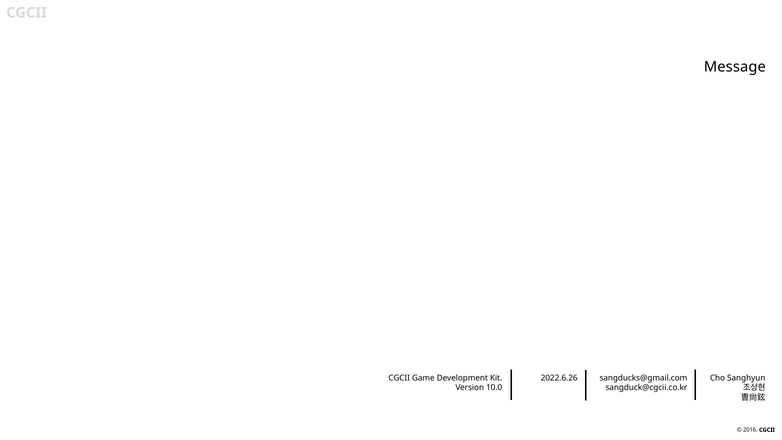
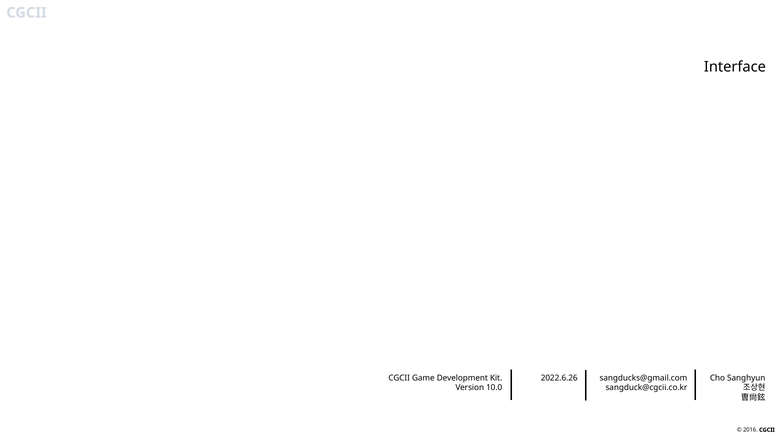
Message: Message -> Interface
